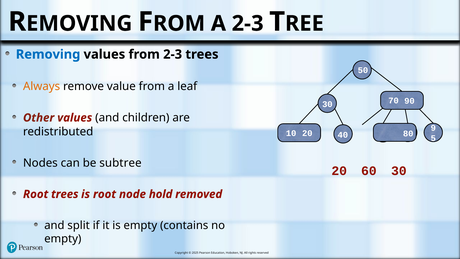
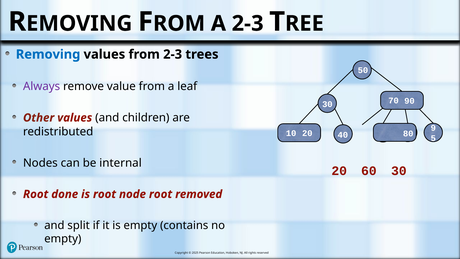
Always colour: orange -> purple
subtree: subtree -> internal
Root trees: trees -> done
node hold: hold -> root
